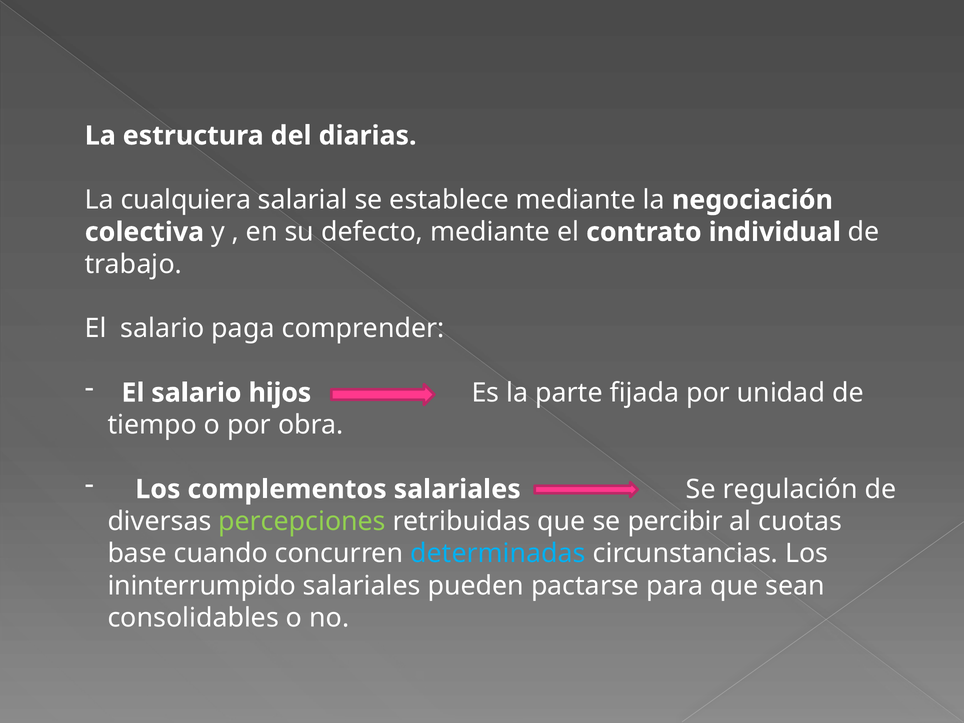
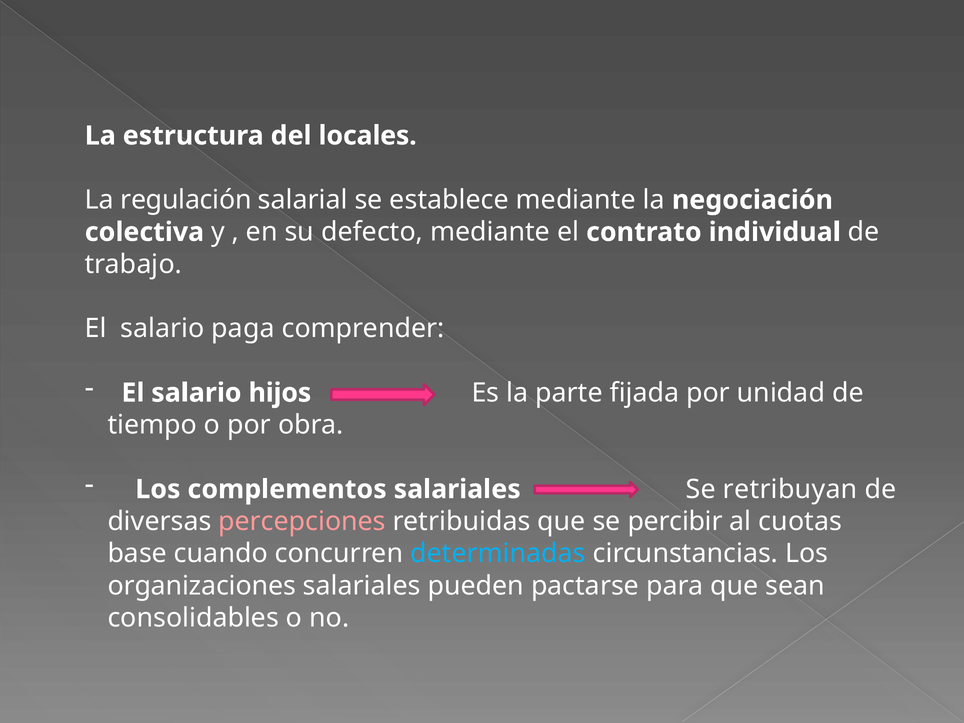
diarias: diarias -> locales
cualquiera: cualquiera -> regulación
regulación: regulación -> retribuyan
percepciones colour: light green -> pink
ininterrumpido: ininterrumpido -> organizaciones
